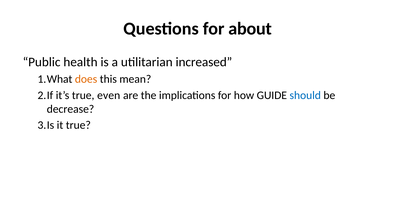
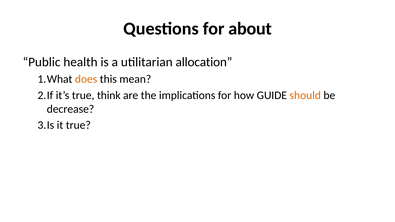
increased: increased -> allocation
even: even -> think
should colour: blue -> orange
